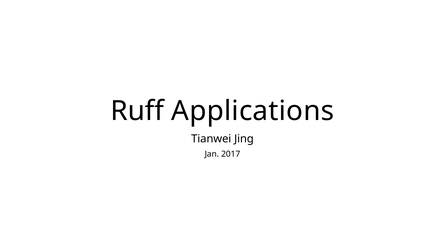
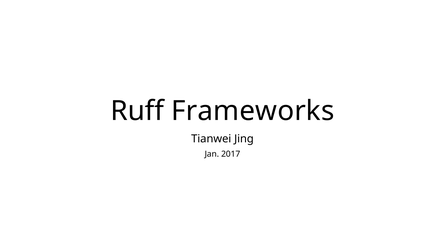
Applications: Applications -> Frameworks
